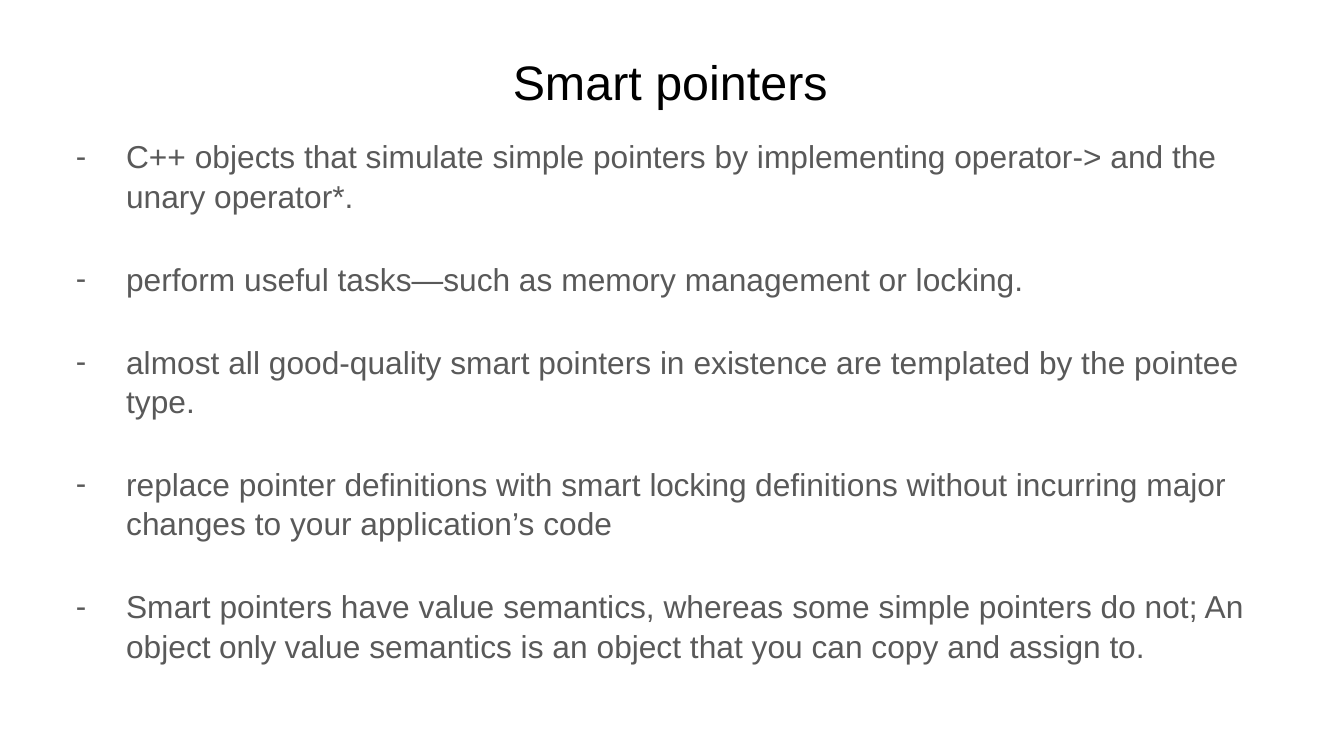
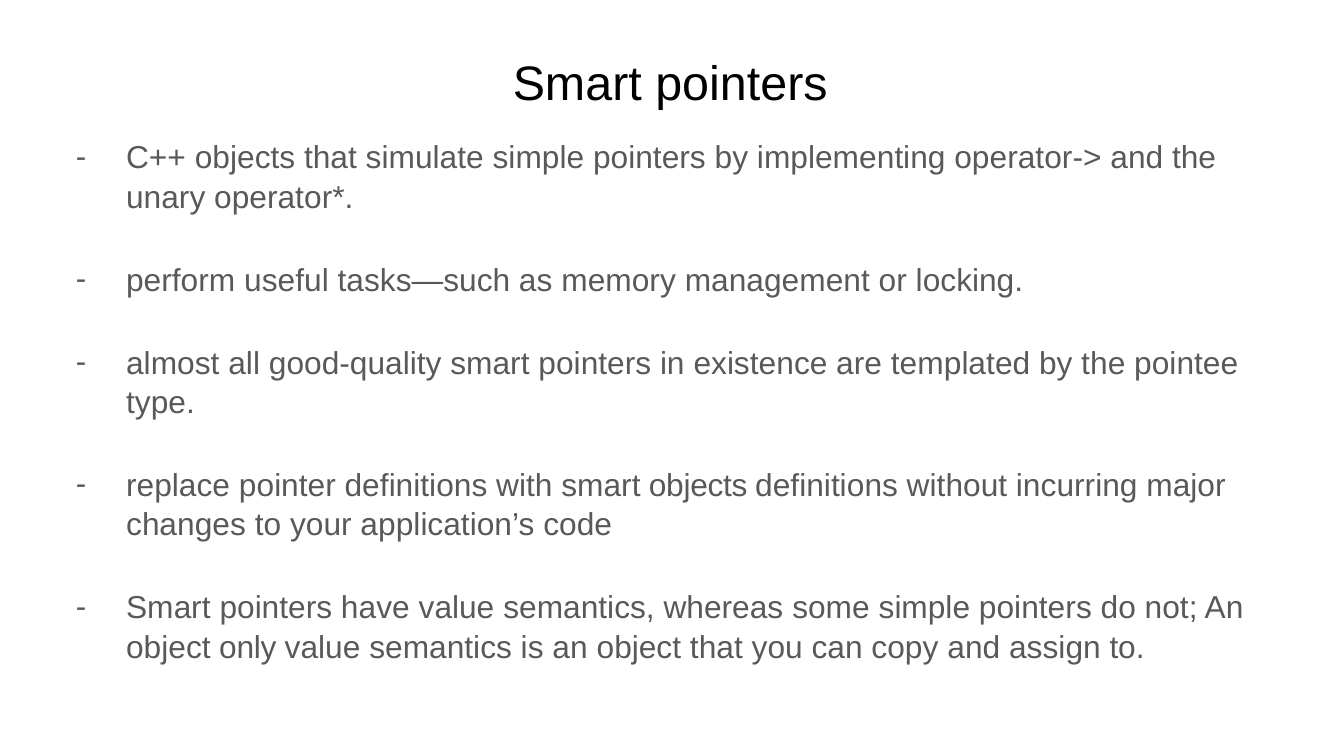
smart locking: locking -> objects
